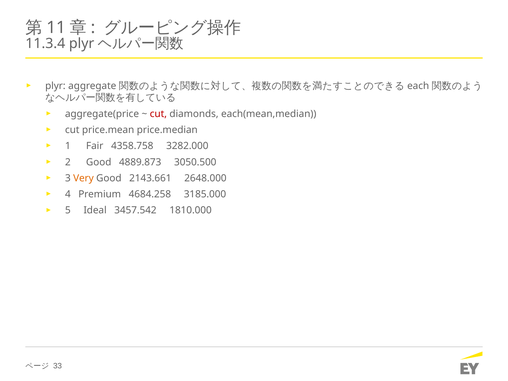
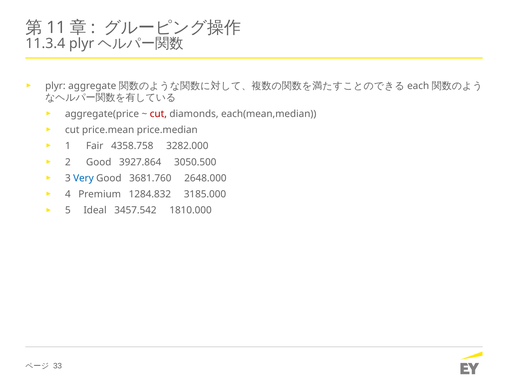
4889.873: 4889.873 -> 3927.864
Very colour: orange -> blue
2143.661: 2143.661 -> 3681.760
4684.258: 4684.258 -> 1284.832
